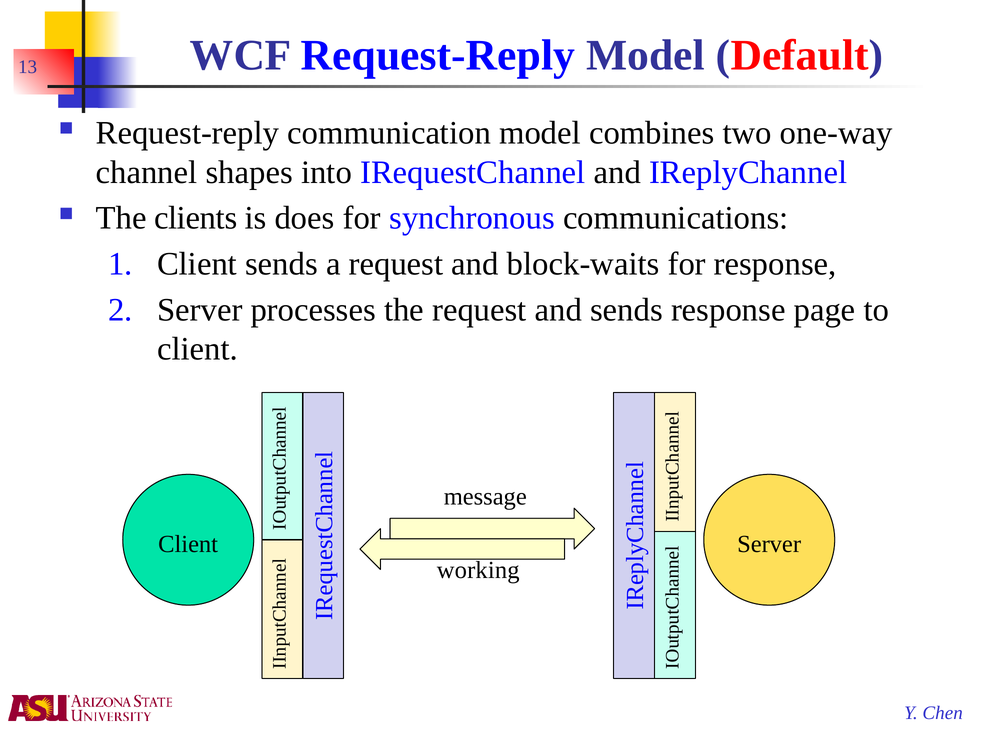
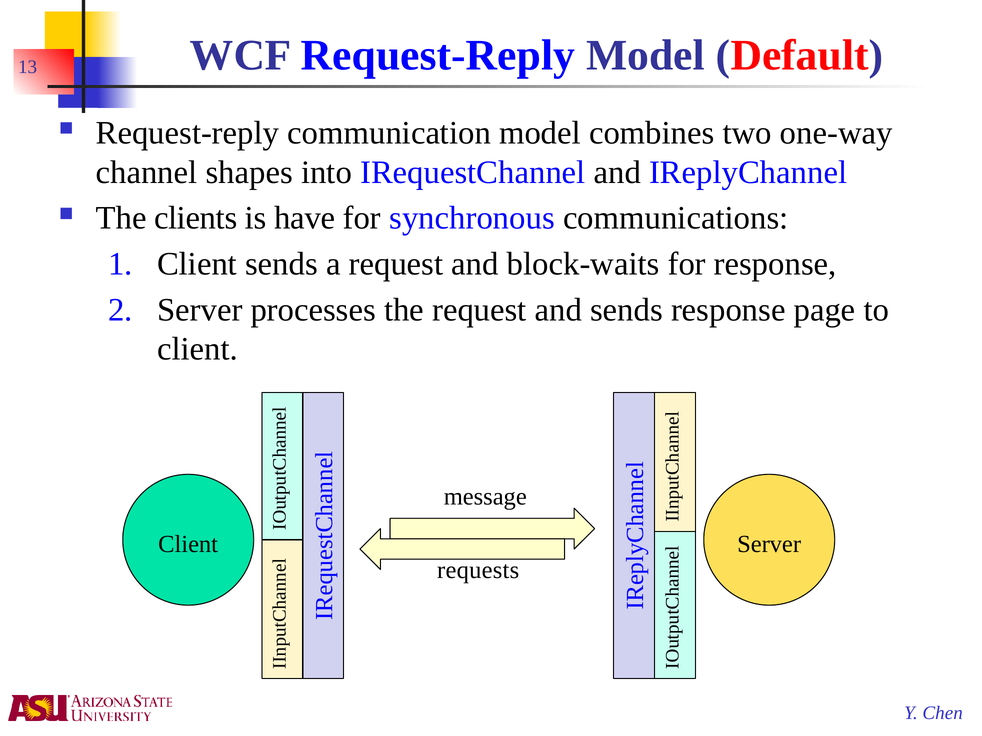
does: does -> have
working: working -> requests
